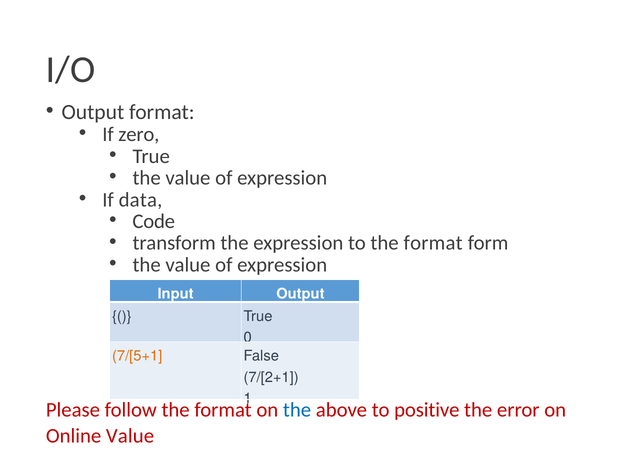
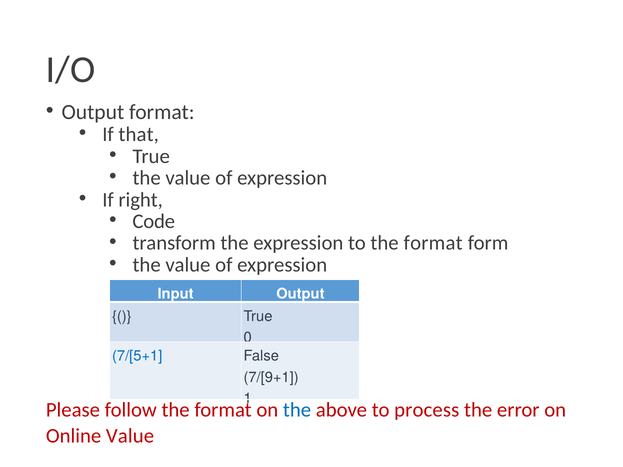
zero: zero -> that
data: data -> right
7/[5+1 colour: orange -> blue
7/[2+1: 7/[2+1 -> 7/[9+1
positive: positive -> process
